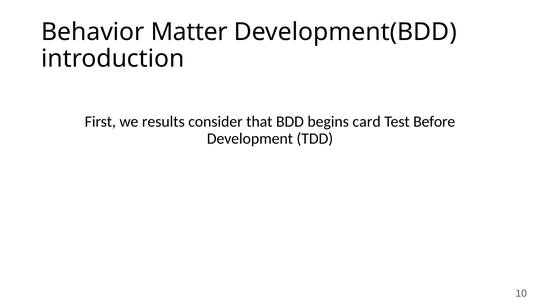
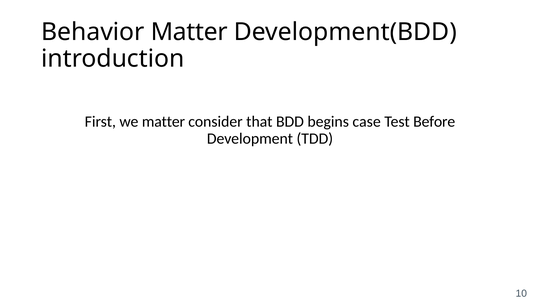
we results: results -> matter
card: card -> case
